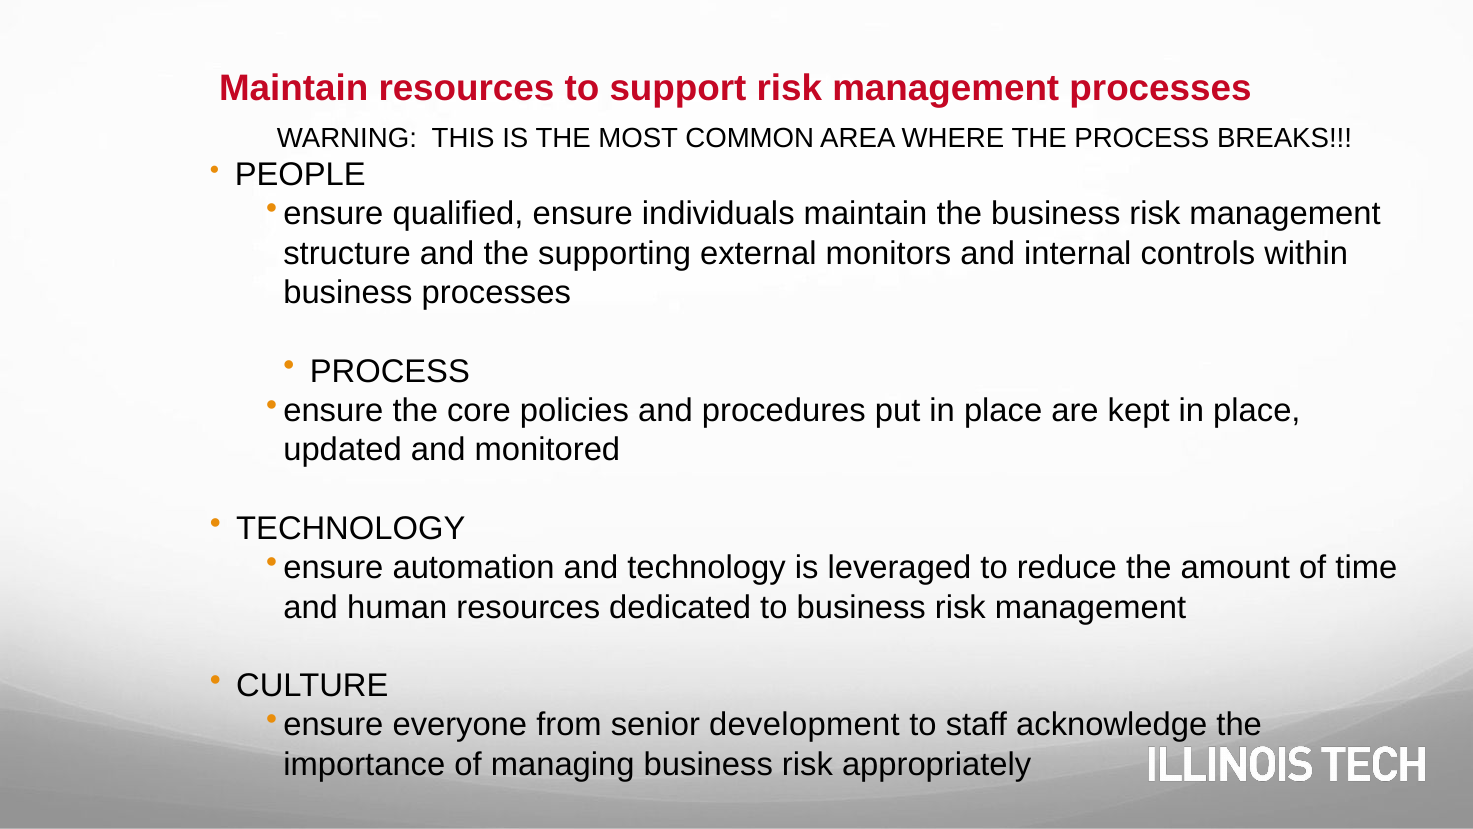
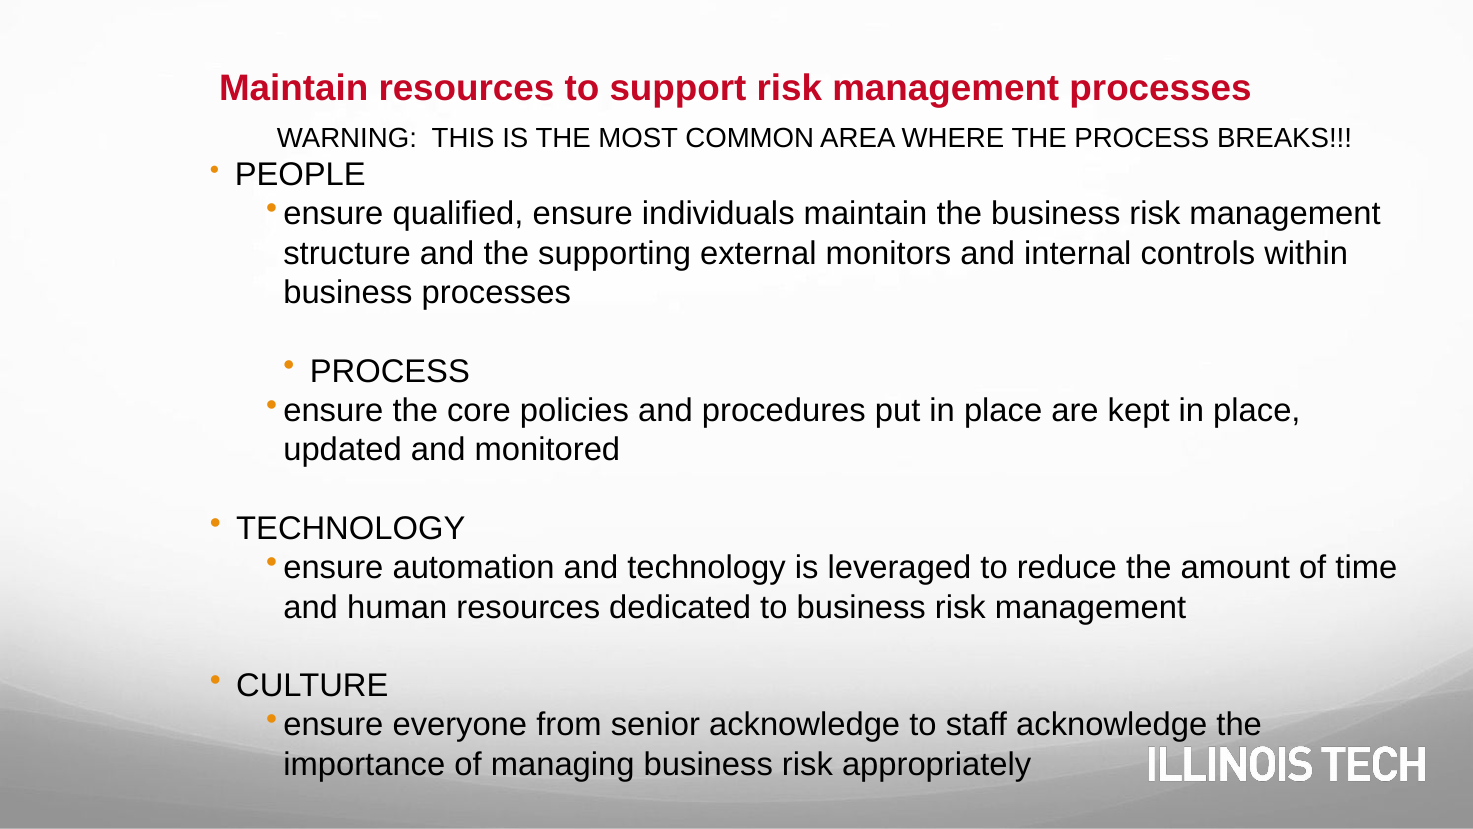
senior development: development -> acknowledge
